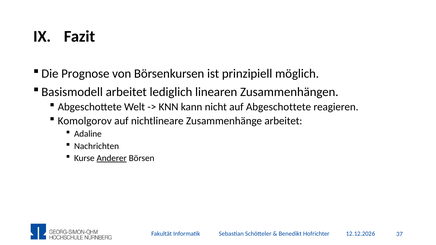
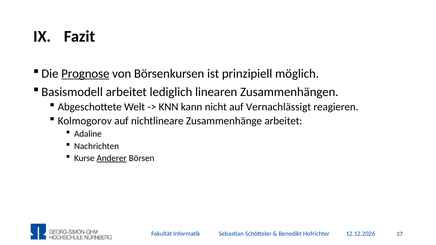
Prognose underline: none -> present
auf Abgeschottete: Abgeschottete -> Vernachlässigt
Komolgorov: Komolgorov -> Kolmogorov
